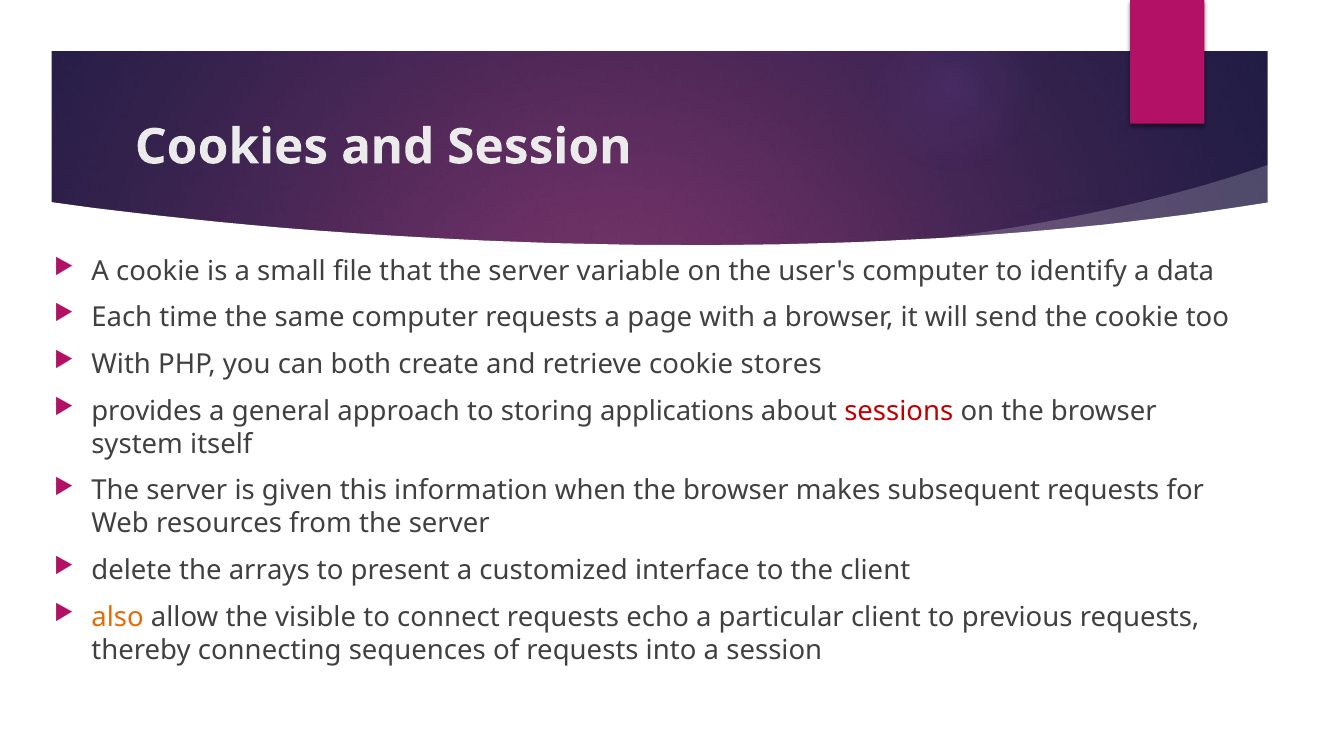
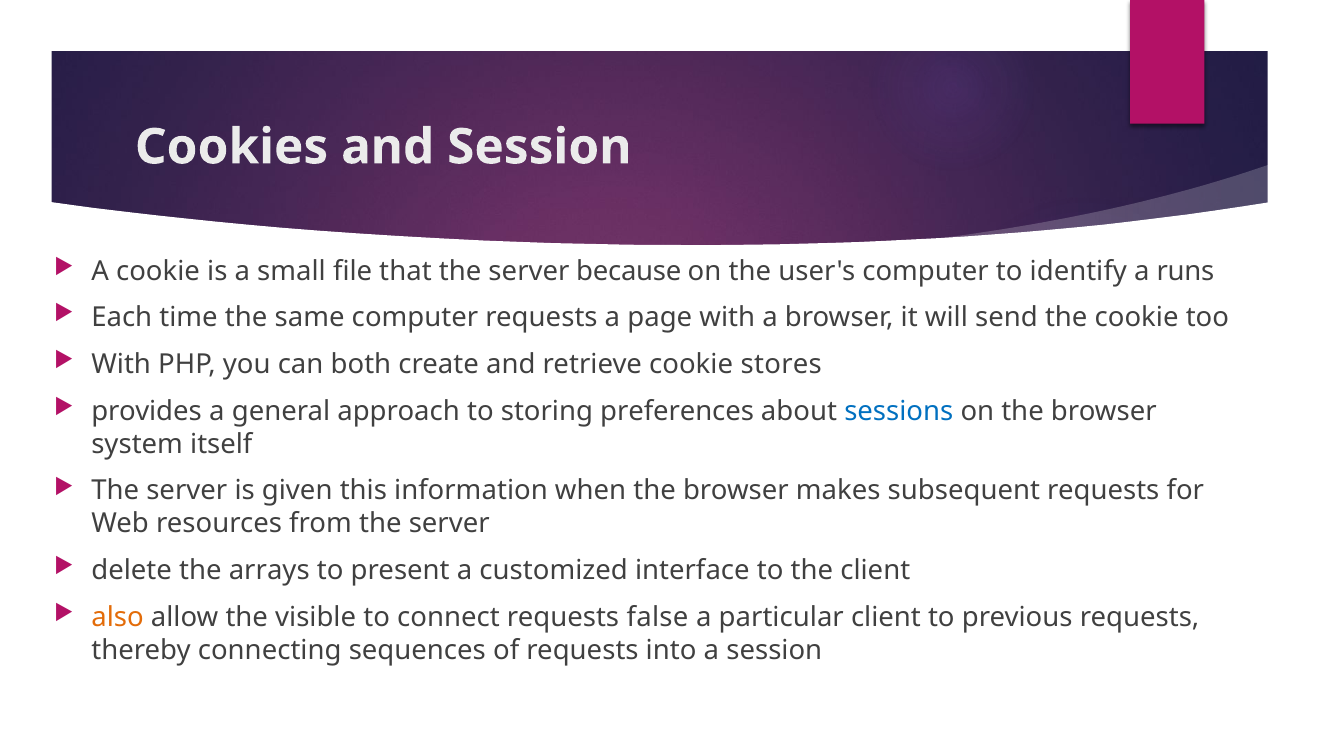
variable: variable -> because
data: data -> runs
applications: applications -> preferences
sessions colour: red -> blue
echo: echo -> false
